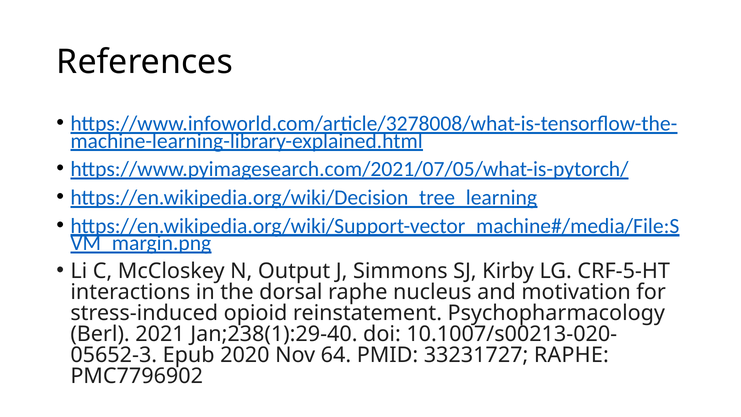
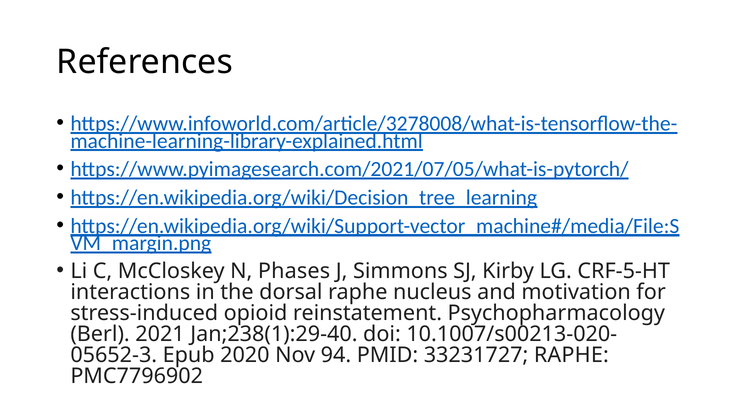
Output: Output -> Phases
64: 64 -> 94
